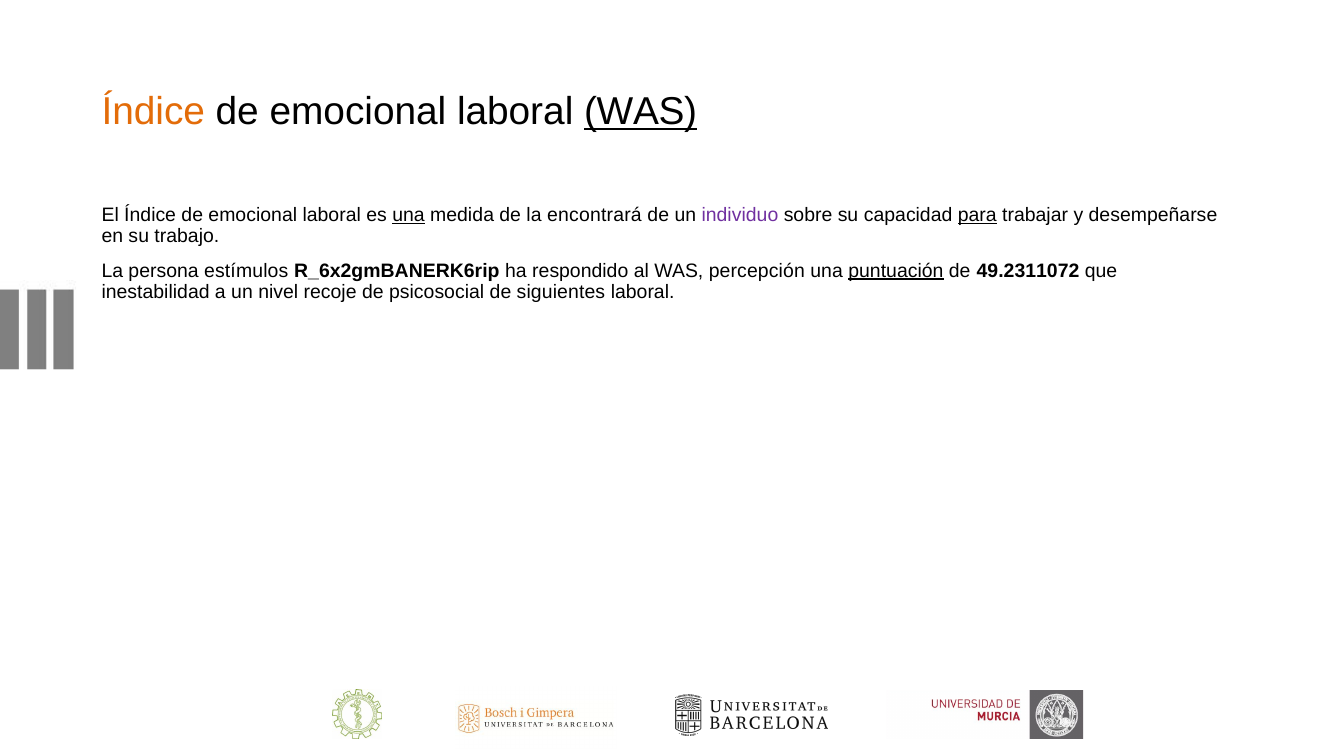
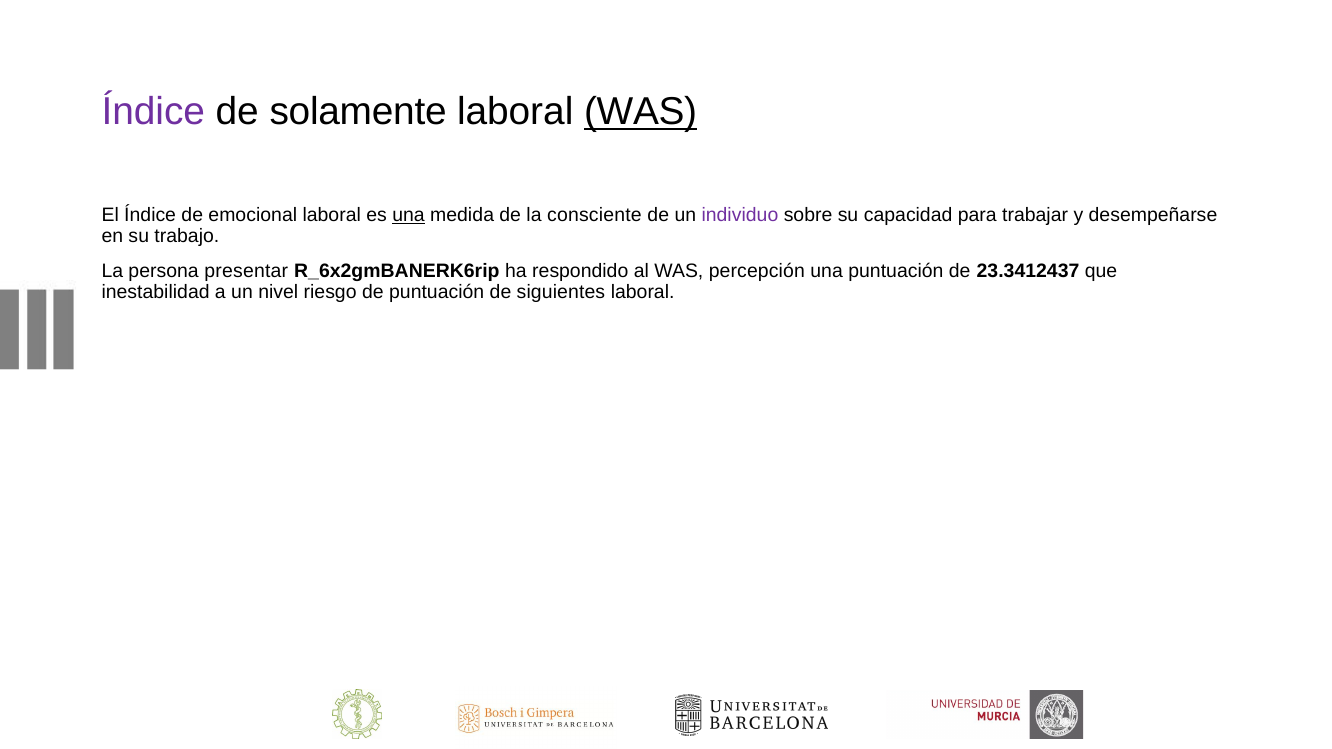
Índice at (153, 112) colour: orange -> purple
emocional at (358, 112): emocional -> solamente
encontrará: encontrará -> consciente
para underline: present -> none
estímulos: estímulos -> presentar
puntuación at (896, 271) underline: present -> none
49.2311072: 49.2311072 -> 23.3412437
recoje: recoje -> riesgo
de psicosocial: psicosocial -> puntuación
